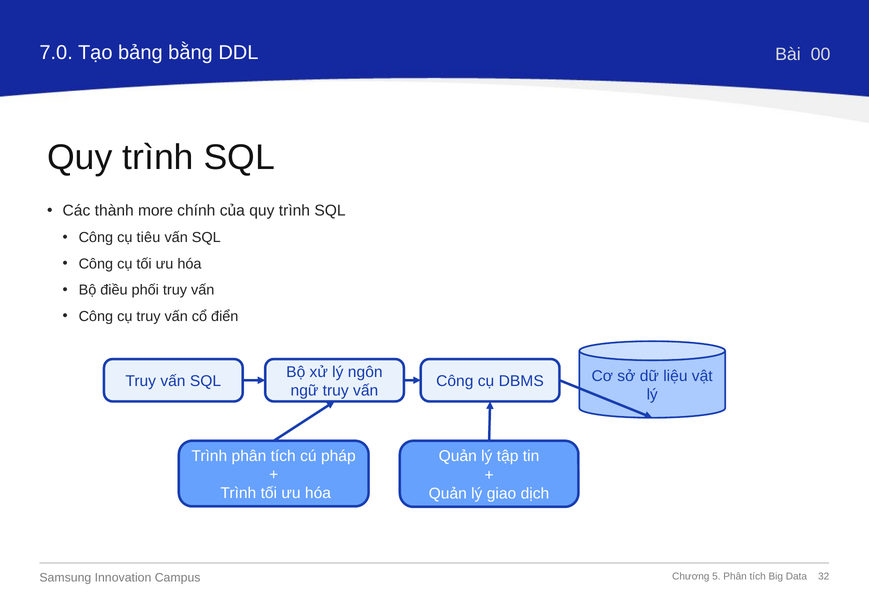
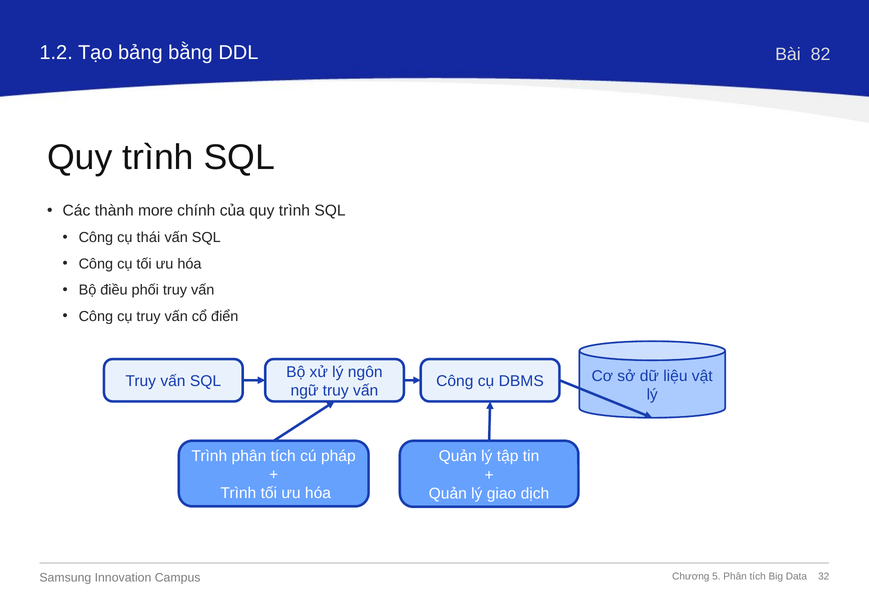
7.0: 7.0 -> 1.2
00: 00 -> 82
tiêu: tiêu -> thái
